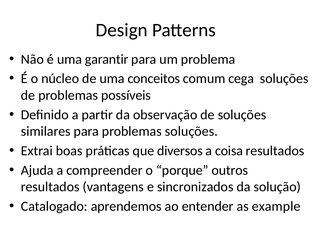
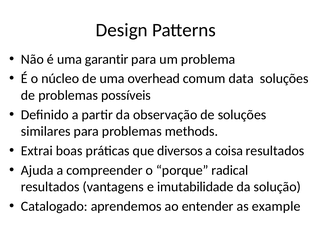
conceitos: conceitos -> overhead
cega: cega -> data
problemas soluções: soluções -> methods
outros: outros -> radical
sincronizados: sincronizados -> imutabilidade
